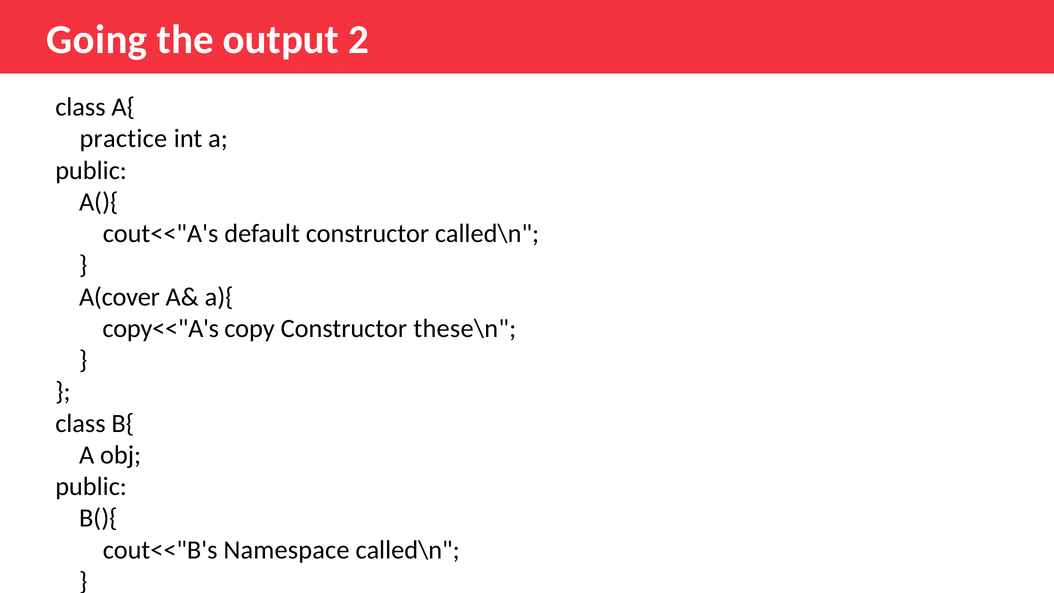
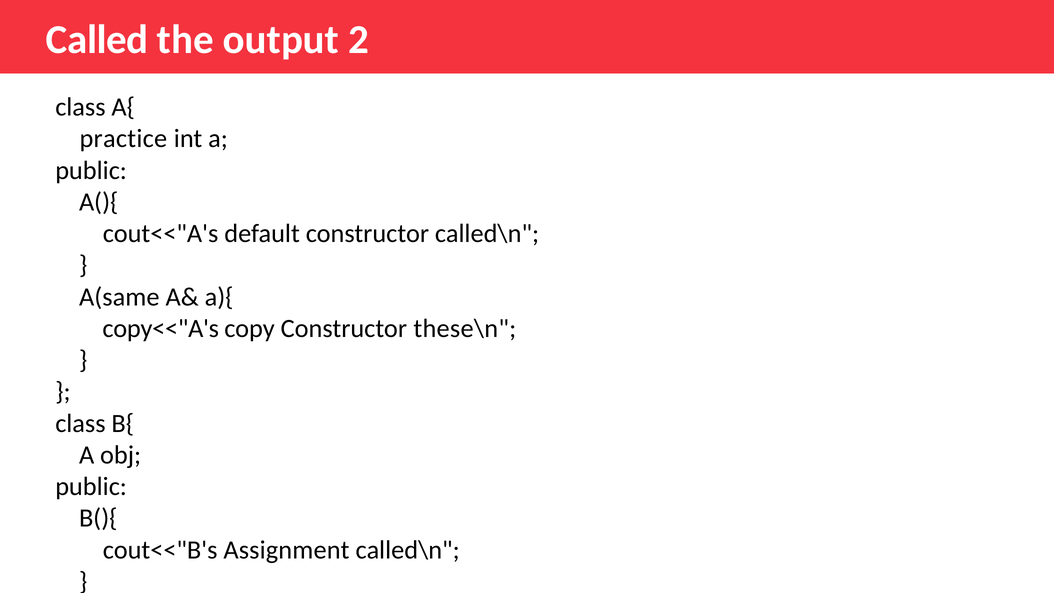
Going: Going -> Called
A(cover: A(cover -> A(same
Namespace: Namespace -> Assignment
